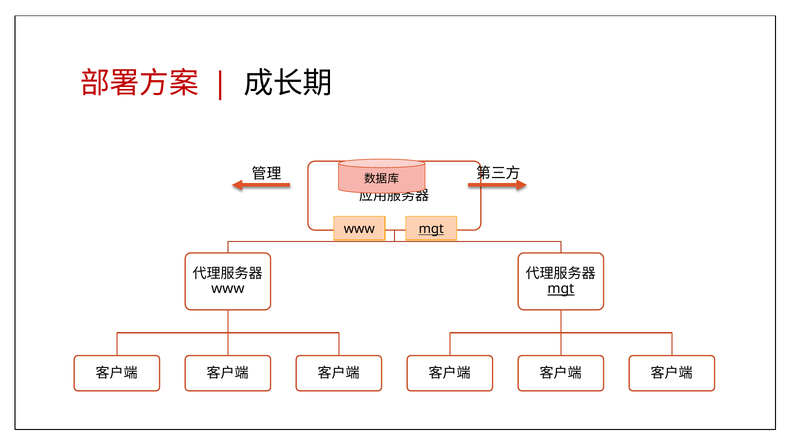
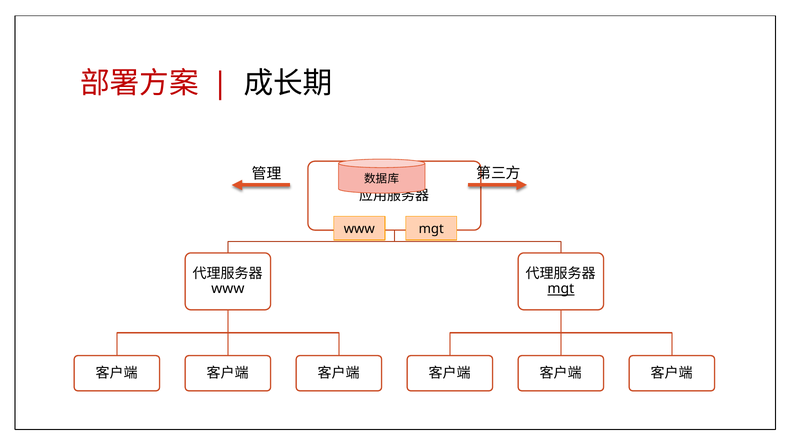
mgt at (431, 229) underline: present -> none
